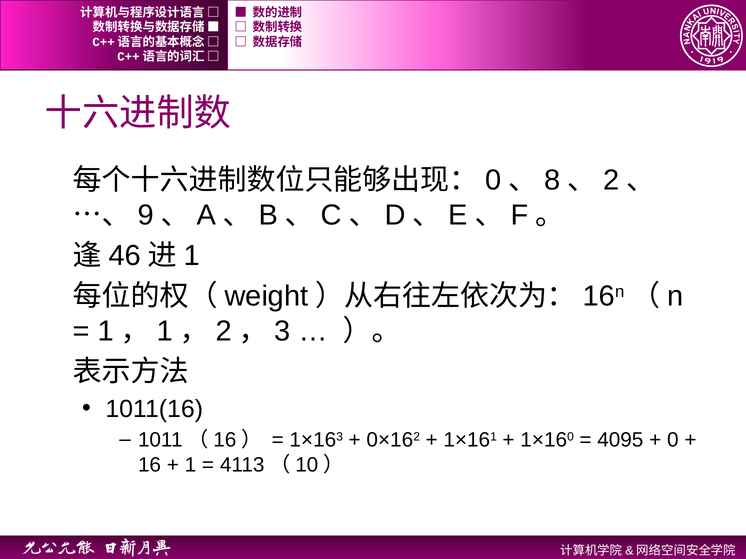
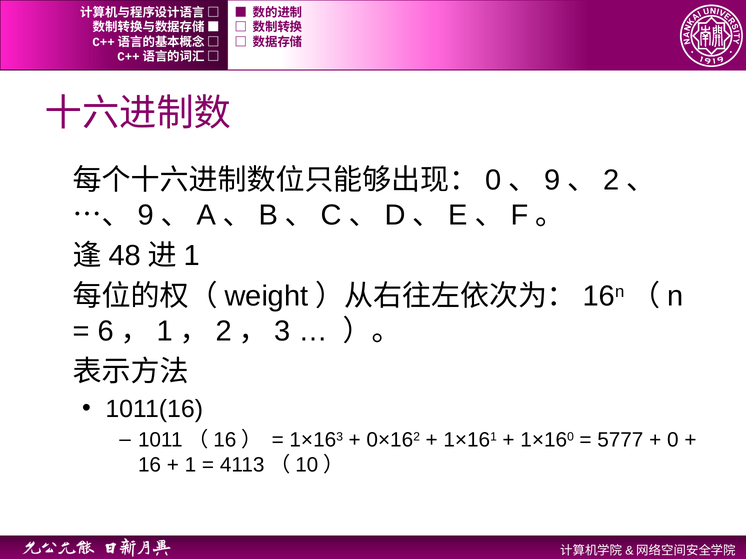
8 at (552, 181): 8 -> 9
46: 46 -> 48
1 at (106, 331): 1 -> 6
4095: 4095 -> 5777
